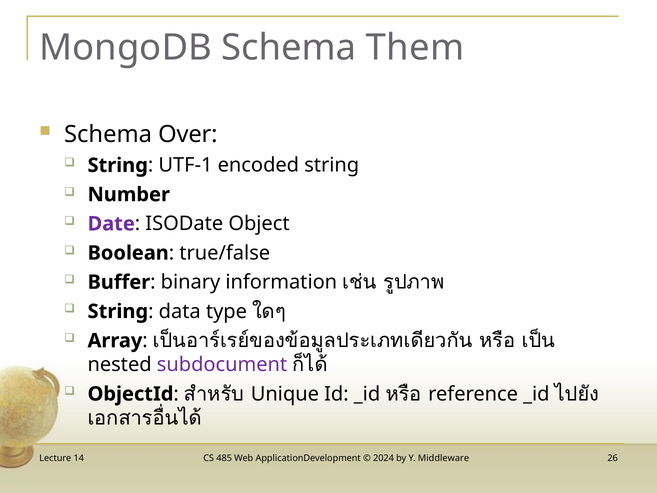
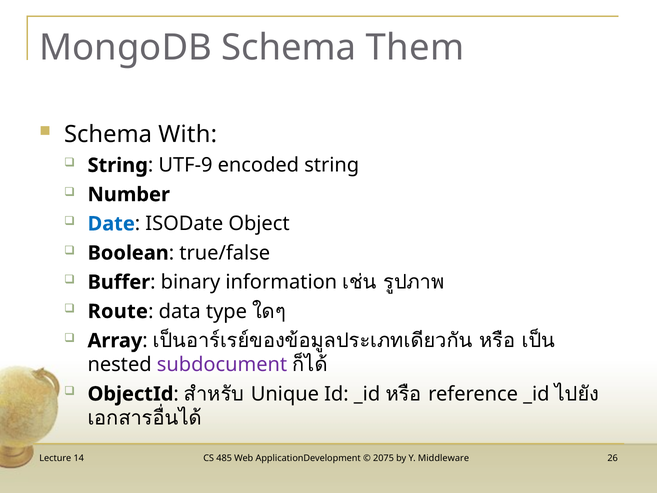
Over: Over -> With
UTF-1: UTF-1 -> UTF-9
Date colour: purple -> blue
String at (118, 311): String -> Route
2024: 2024 -> 2075
